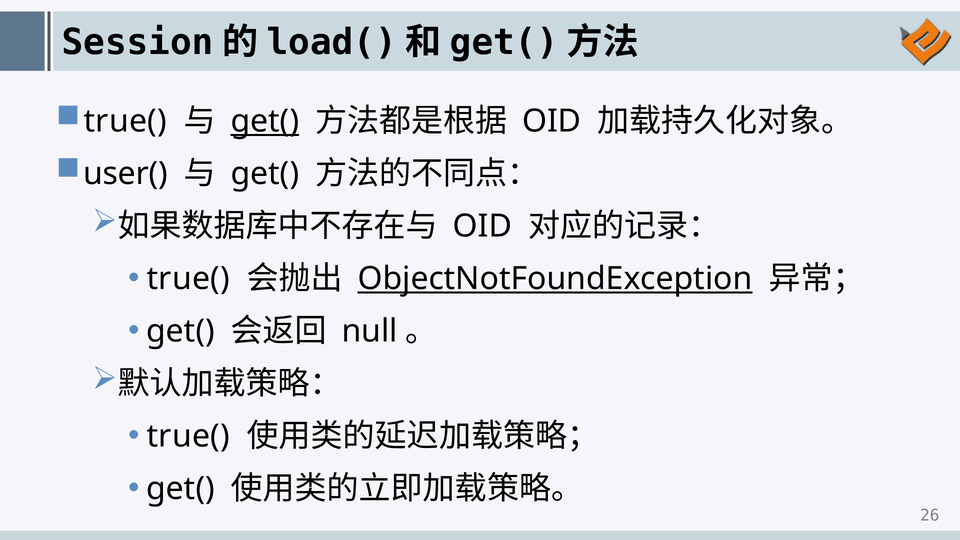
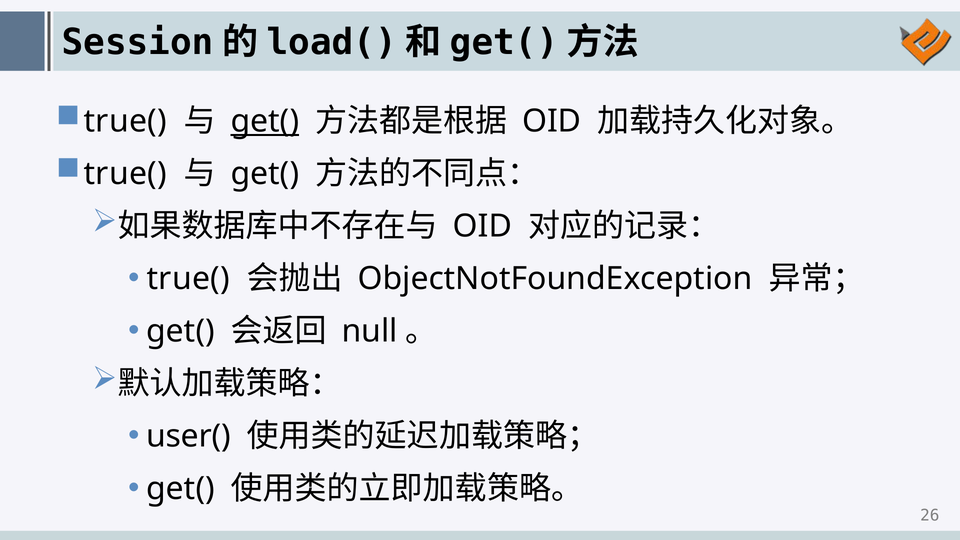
user( at (126, 174): user( -> true(
ObjectNotFoundException underline: present -> none
true( at (188, 436): true( -> user(
